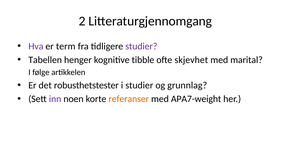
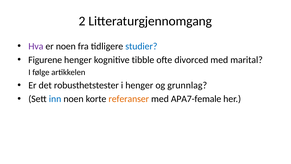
er term: term -> noen
studier at (141, 46) colour: purple -> blue
Tabellen: Tabellen -> Figurene
skjevhet: skjevhet -> divorced
i studier: studier -> henger
inn colour: purple -> blue
APA7-weight: APA7-weight -> APA7-female
